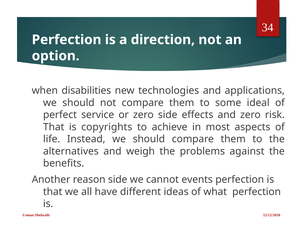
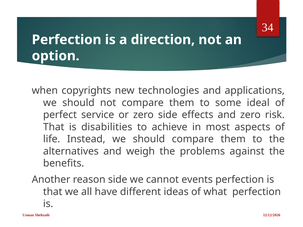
disabilities: disabilities -> copyrights
copyrights: copyrights -> disabilities
